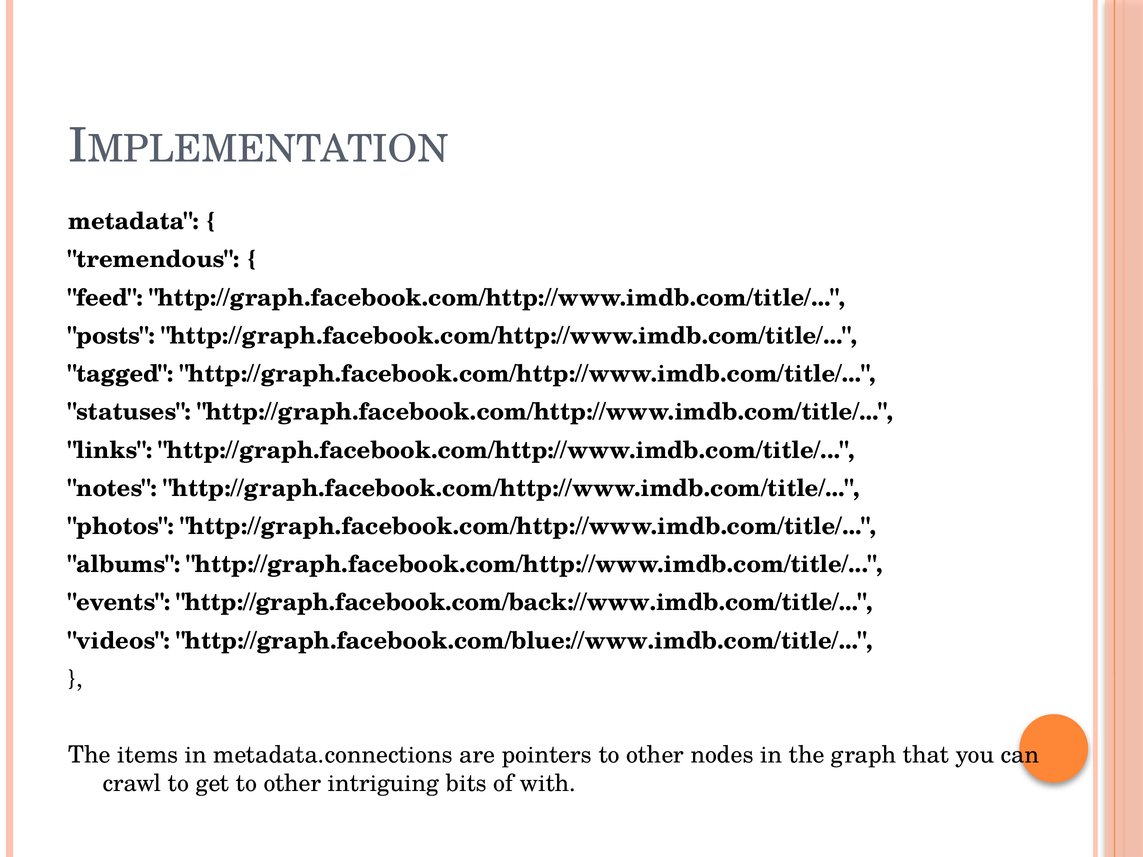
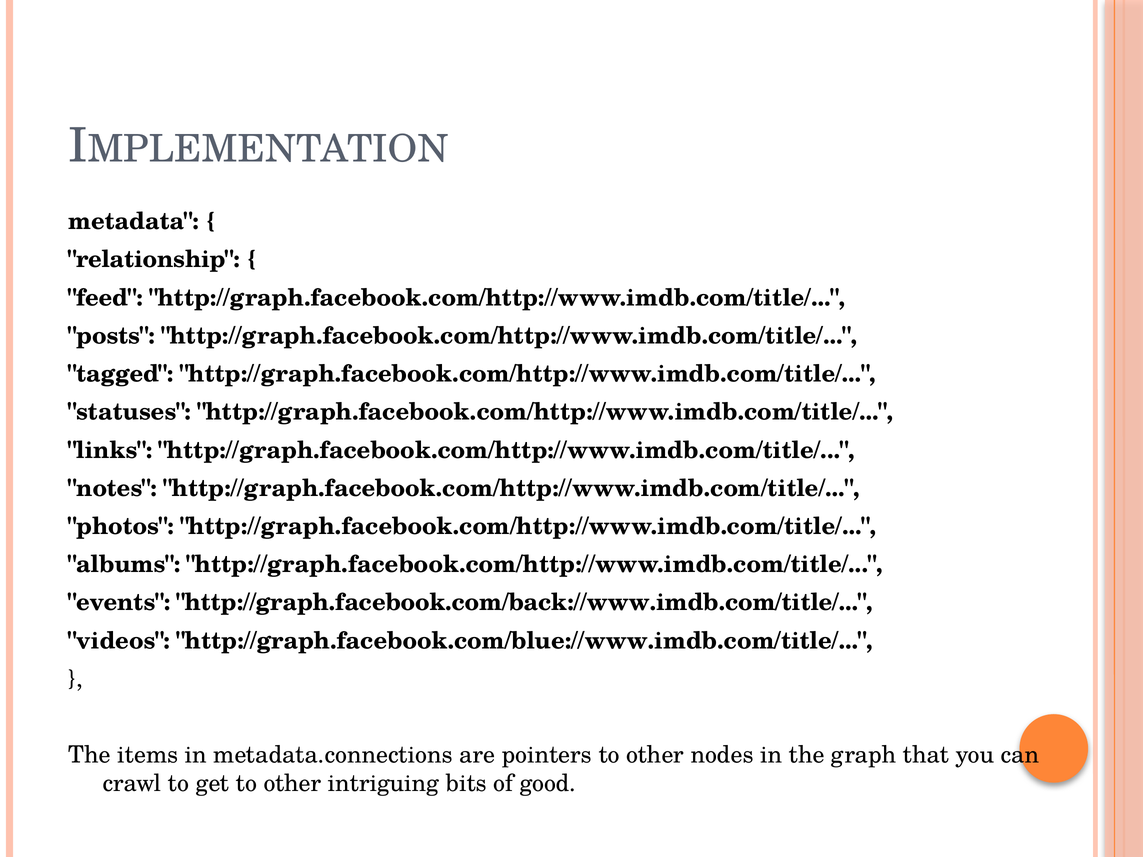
tremendous: tremendous -> relationship
with: with -> good
